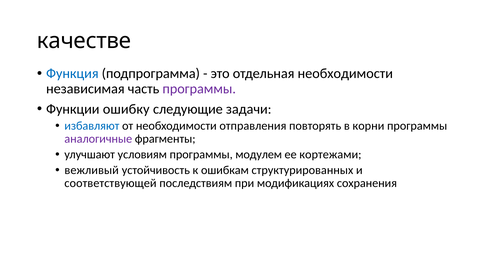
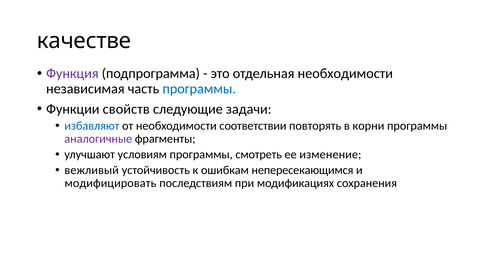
Функция colour: blue -> purple
программы at (199, 89) colour: purple -> blue
ошибку: ошибку -> свойств
отправления: отправления -> соответствии
модулем: модулем -> смотреть
кортежами: кортежами -> изменение
структурированных: структурированных -> непересекающимся
соответствующей: соответствующей -> модифицировать
